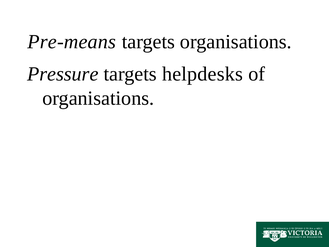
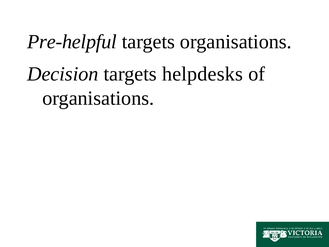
Pre-means: Pre-means -> Pre-helpful
Pressure: Pressure -> Decision
